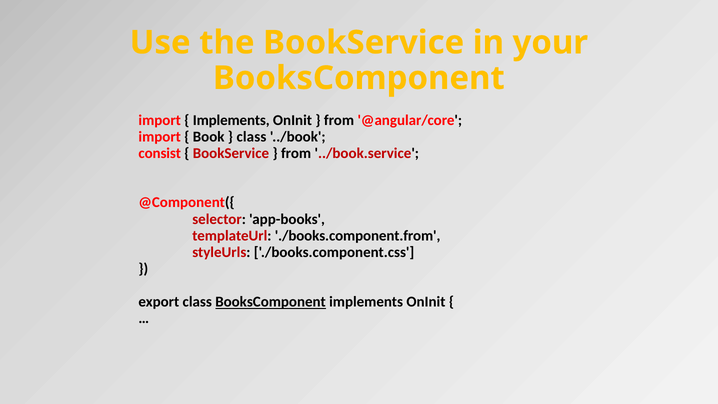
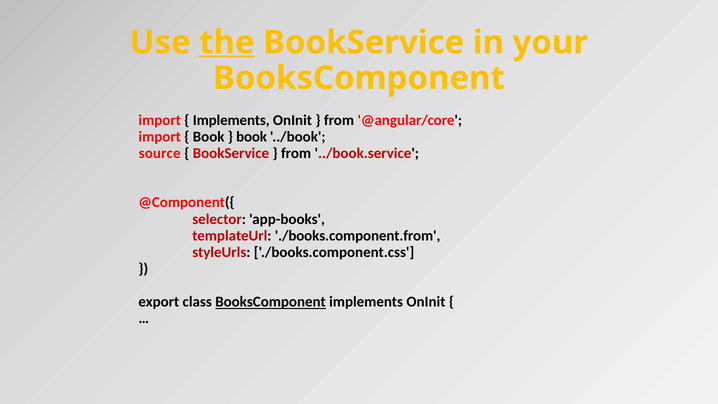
the underline: none -> present
class at (251, 137): class -> book
consist: consist -> source
